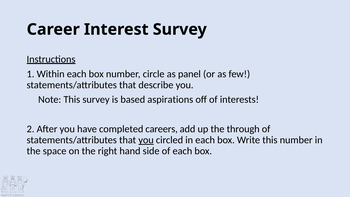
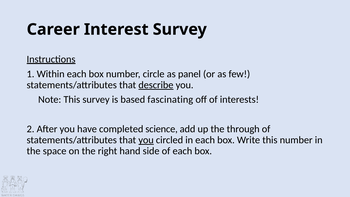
describe underline: none -> present
aspirations: aspirations -> fascinating
careers: careers -> science
